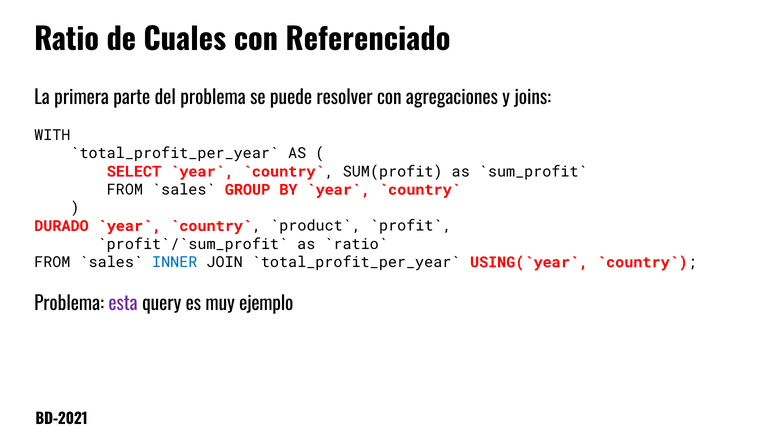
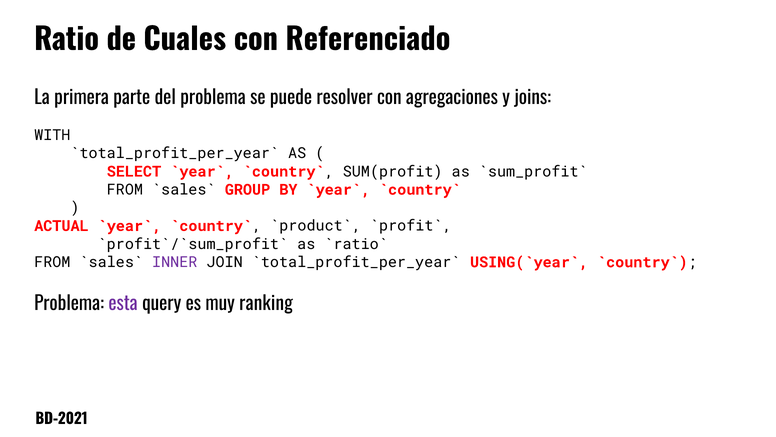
DURADO: DURADO -> ACTUAL
INNER colour: blue -> purple
ejemplo: ejemplo -> ranking
